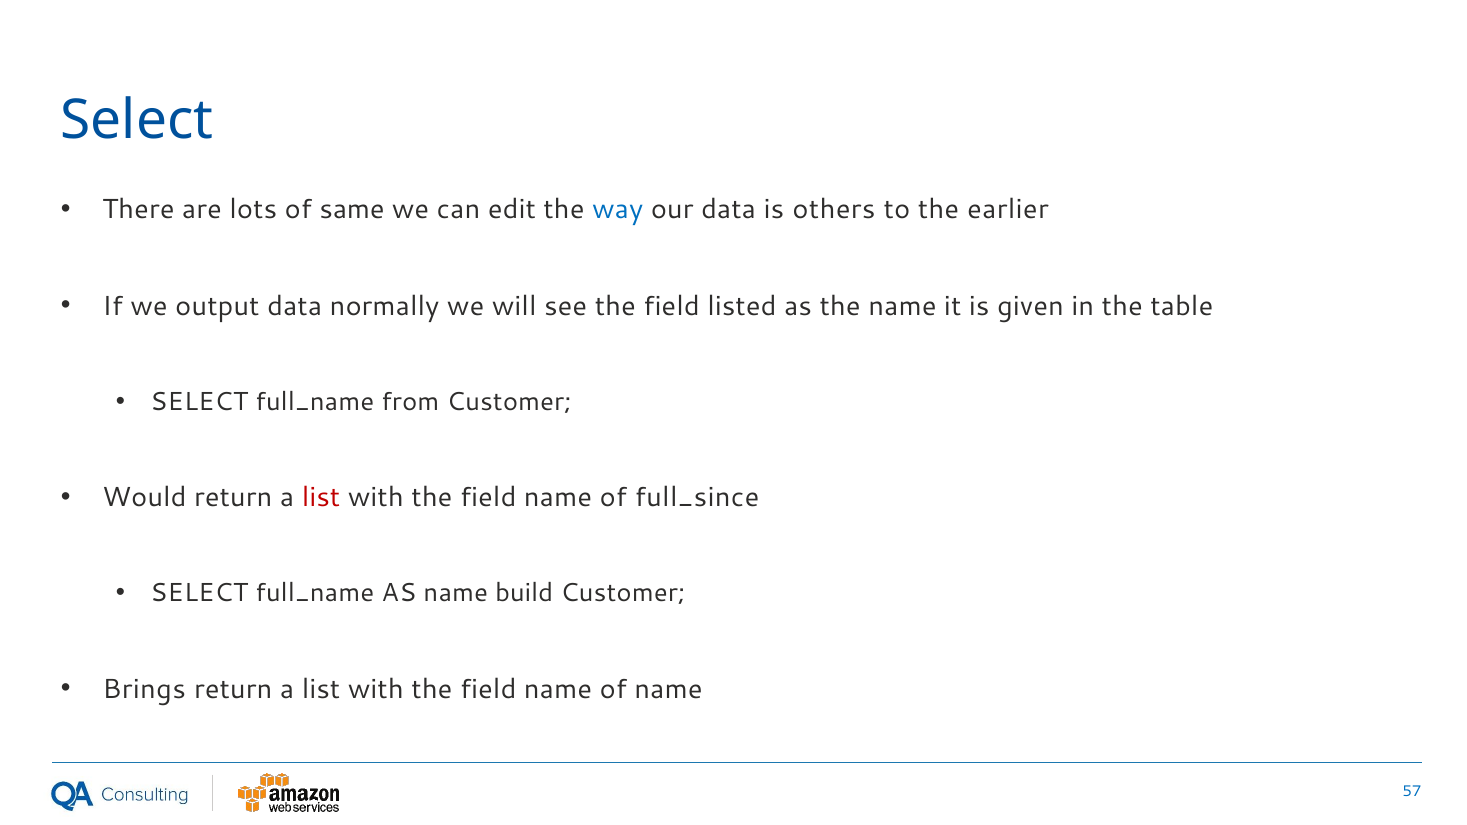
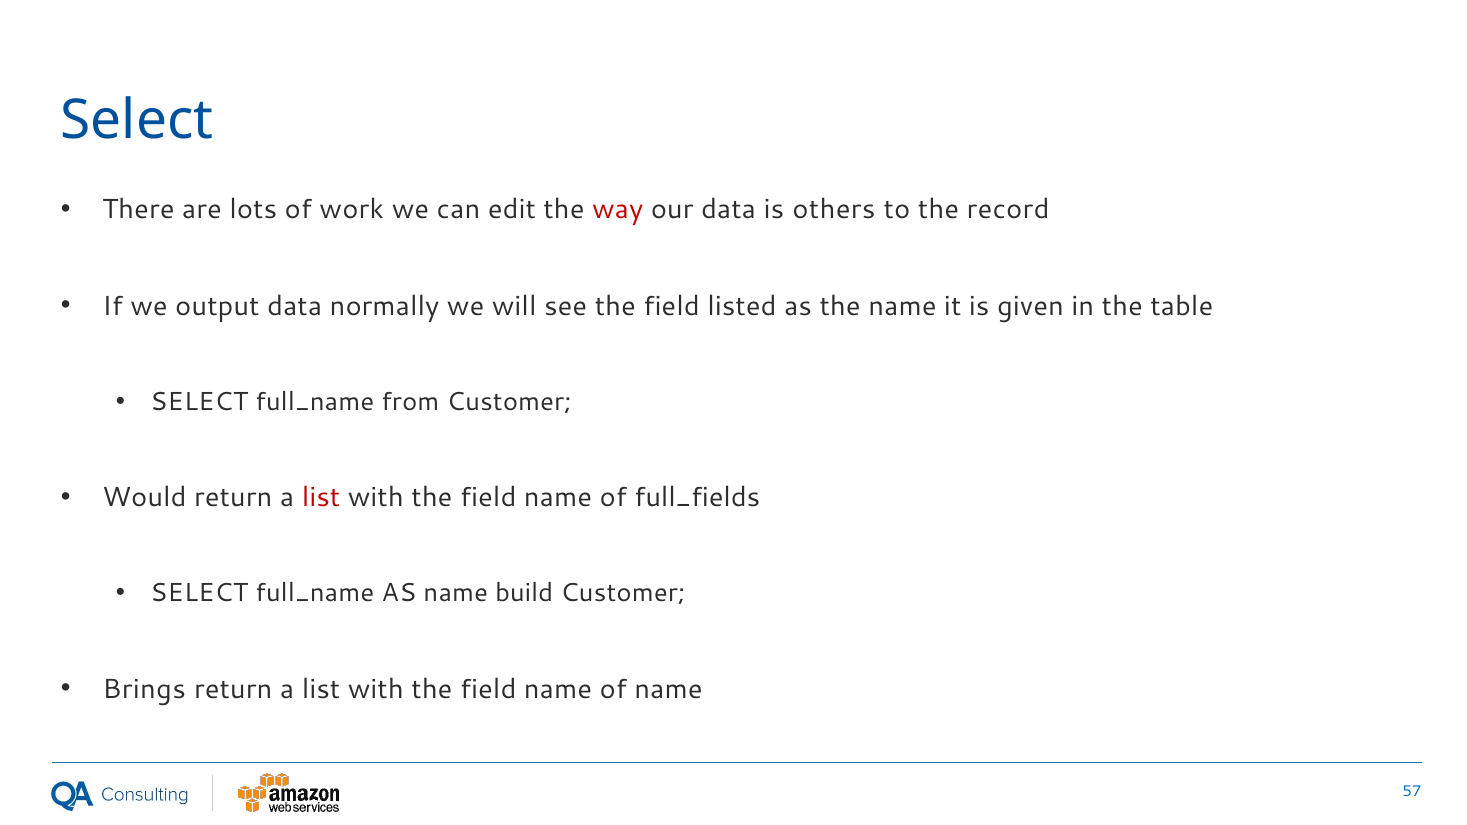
same: same -> work
way colour: blue -> red
earlier: earlier -> record
full_since: full_since -> full_fields
